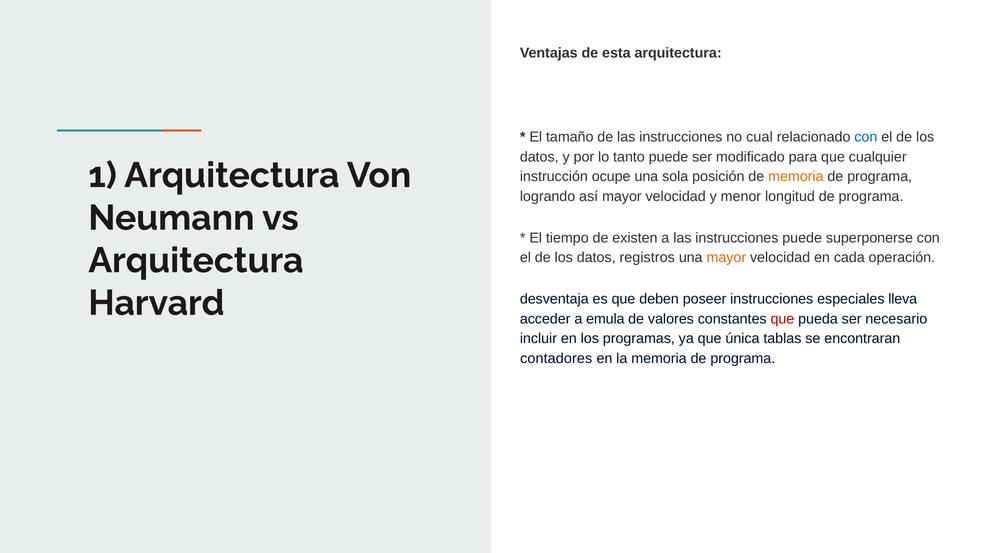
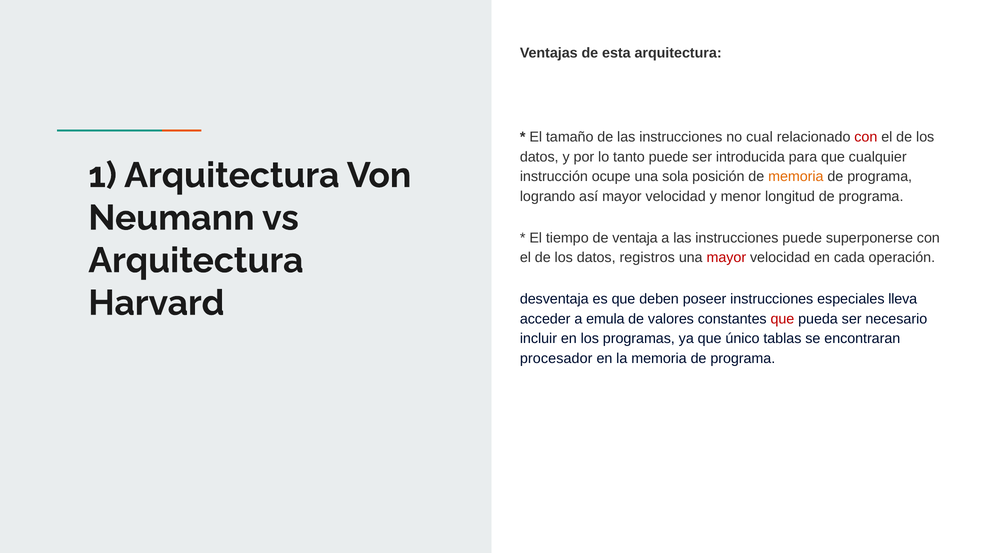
con at (866, 137) colour: blue -> red
modificado: modificado -> introducida
existen: existen -> ventaja
mayor at (726, 258) colour: orange -> red
única: única -> único
contadores: contadores -> procesador
